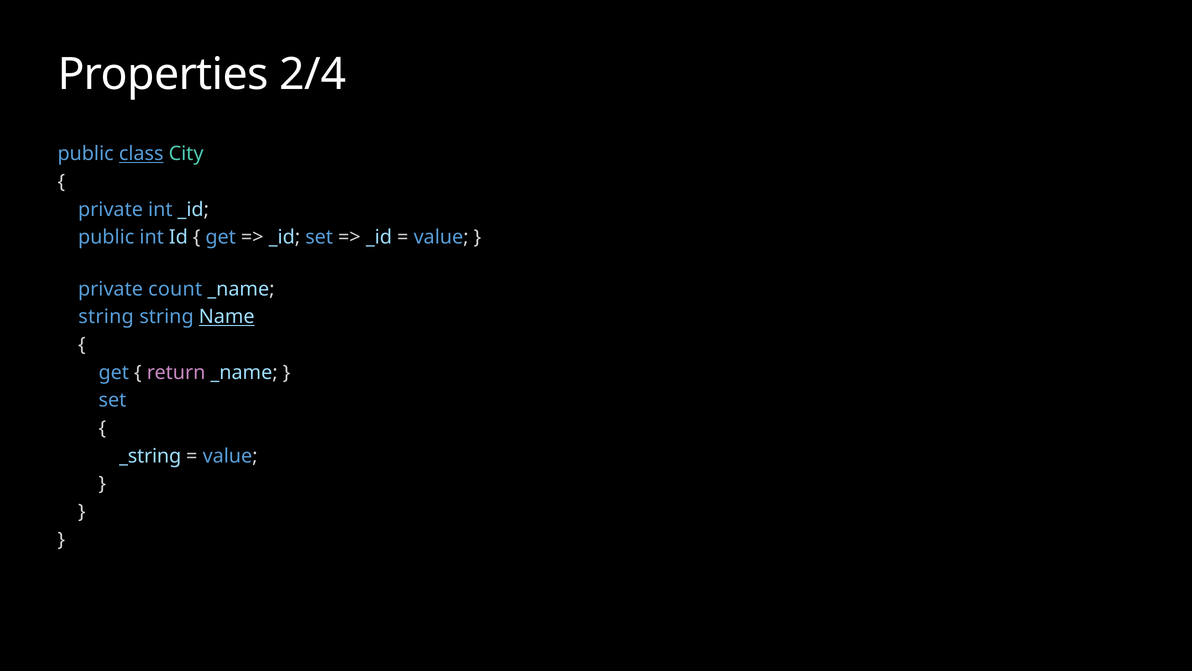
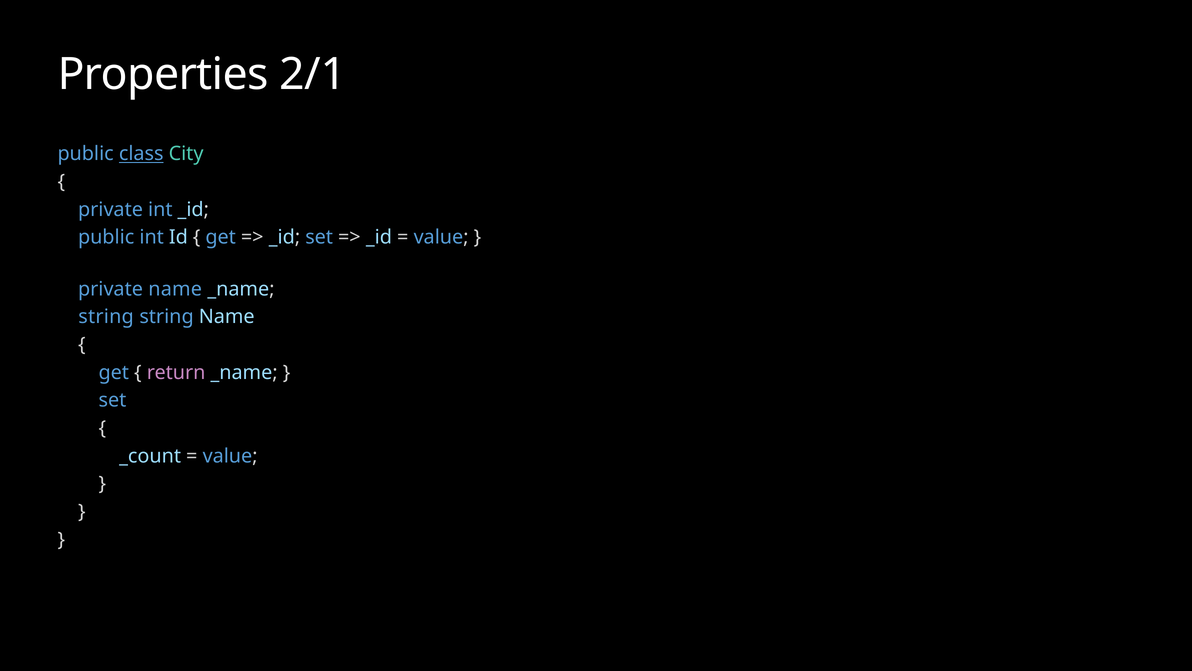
2/4: 2/4 -> 2/1
private count: count -> name
Name at (227, 317) underline: present -> none
_string: _string -> _count
